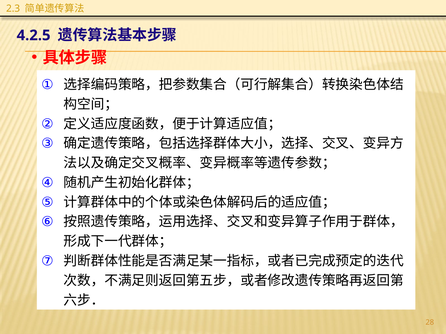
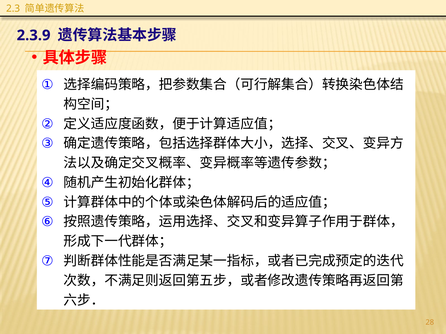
4.2.5: 4.2.5 -> 2.3.9
